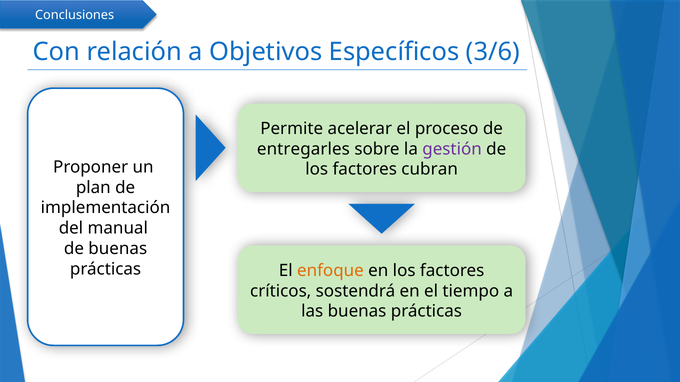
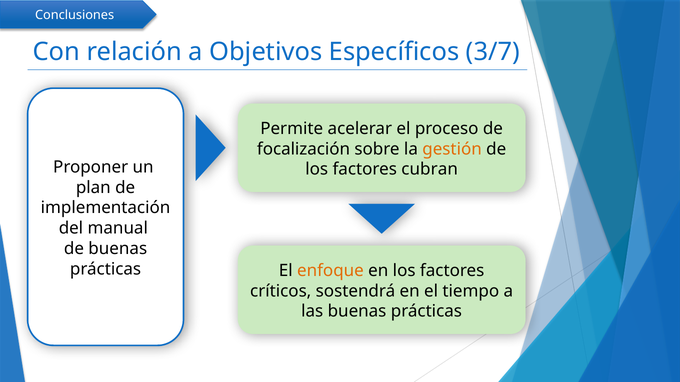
3/6: 3/6 -> 3/7
entregarles: entregarles -> focalización
gestión colour: purple -> orange
